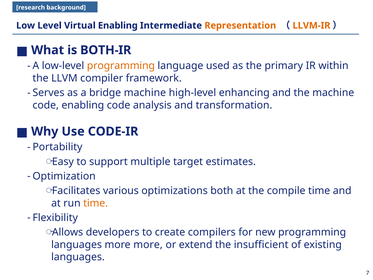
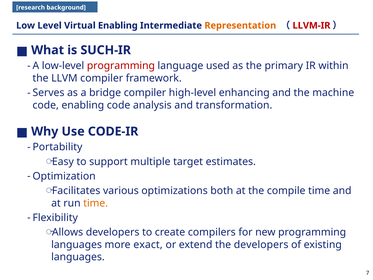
LLVM-IR colour: orange -> red
BOTH-IR: BOTH-IR -> SUCH-IR
programming at (121, 66) colour: orange -> red
bridge machine: machine -> compiler
more more: more -> exact
the insufficient: insufficient -> developers
